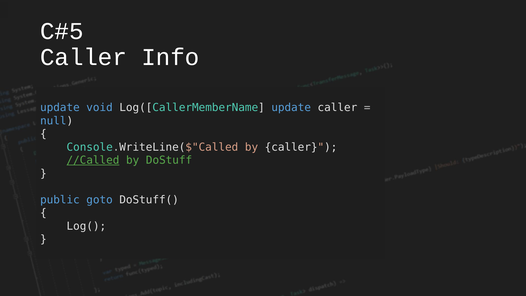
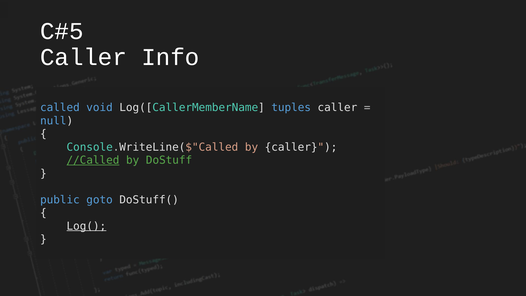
update at (60, 108): update -> called
Log([CallerMemberName update: update -> tuples
Log( underline: none -> present
